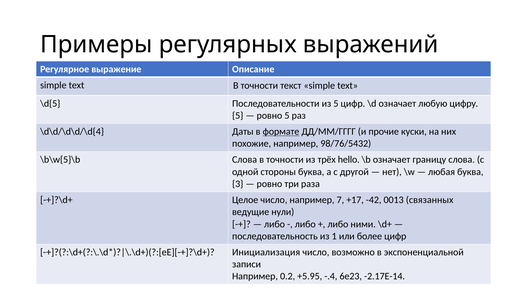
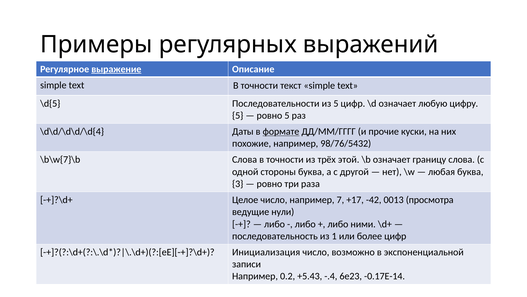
выражение underline: none -> present
\b\w{5}\b: \b\w{5}\b -> \b\w{7}\b
hello: hello -> этой
связанных: связанных -> просмотра
+5.95: +5.95 -> +5.43
-2.17E-14: -2.17E-14 -> -0.17E-14
